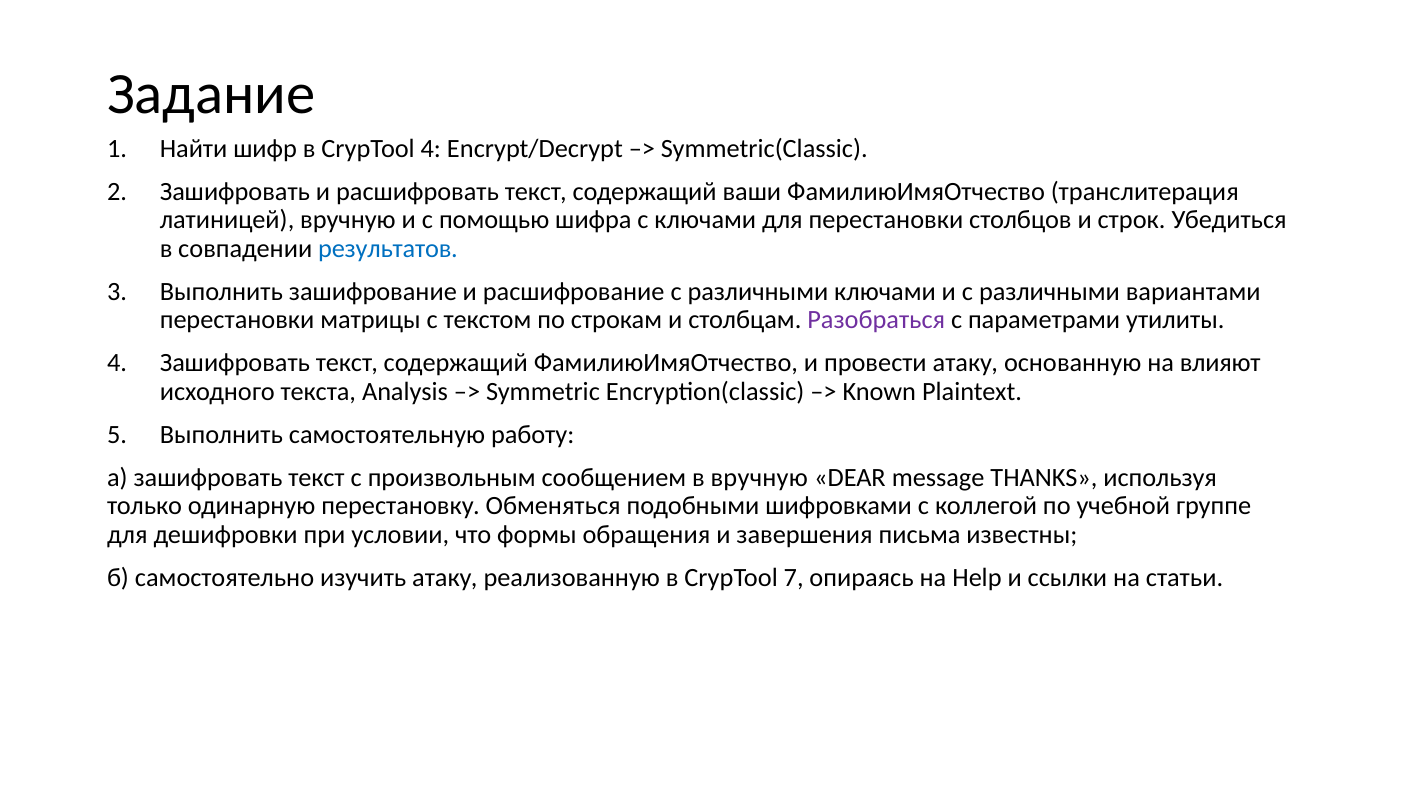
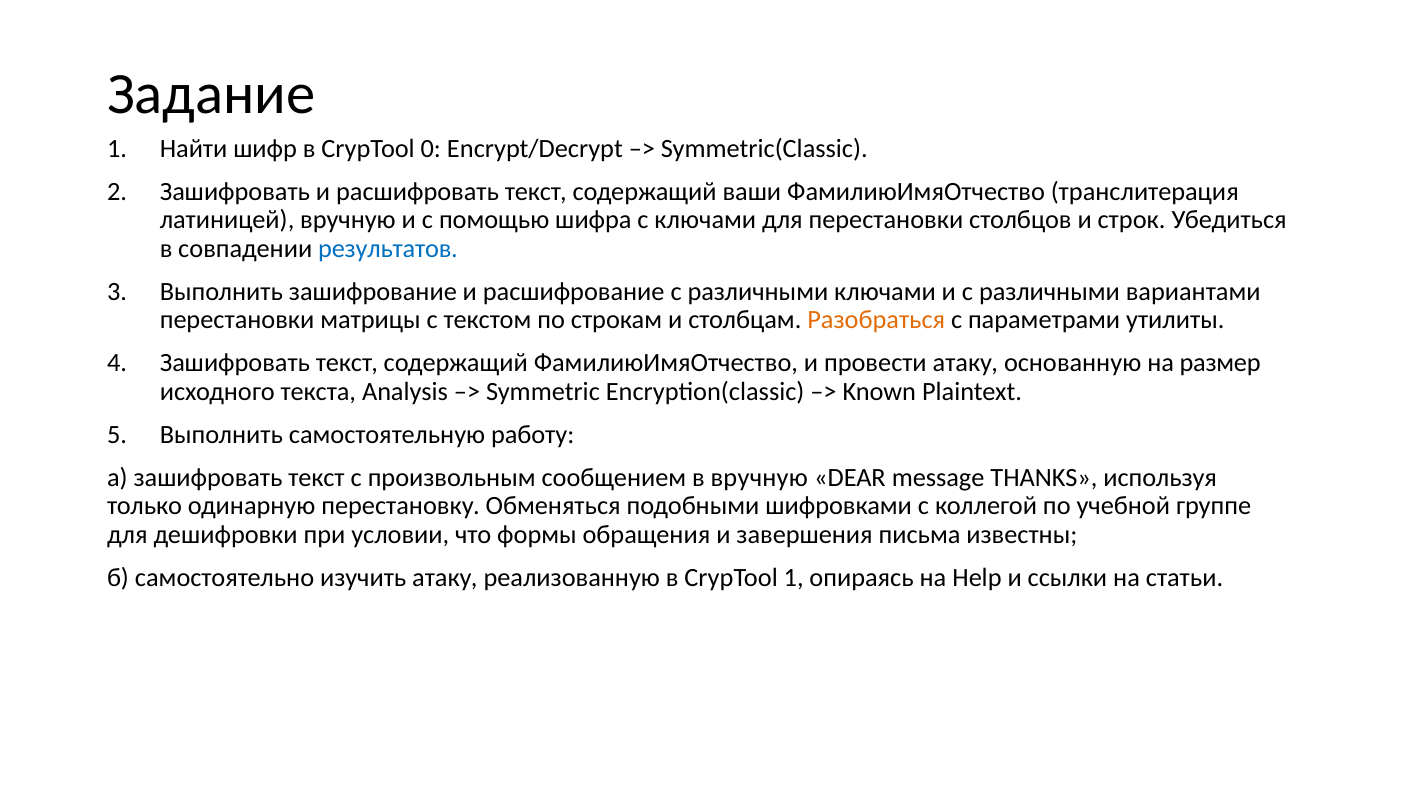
CrypTool 4: 4 -> 0
Разобраться colour: purple -> orange
влияют: влияют -> размер
CrypTool 7: 7 -> 1
